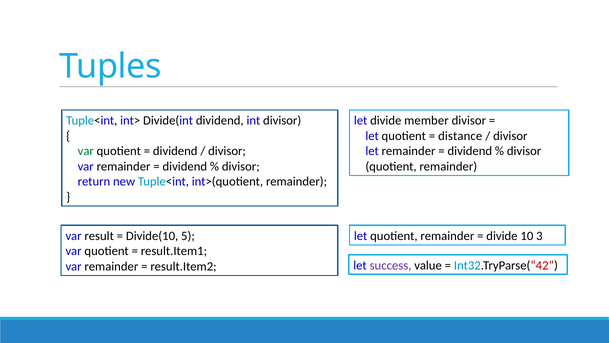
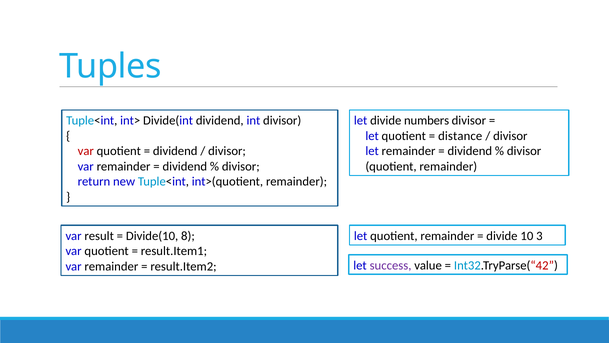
member: member -> numbers
var at (86, 151) colour: green -> red
5: 5 -> 8
